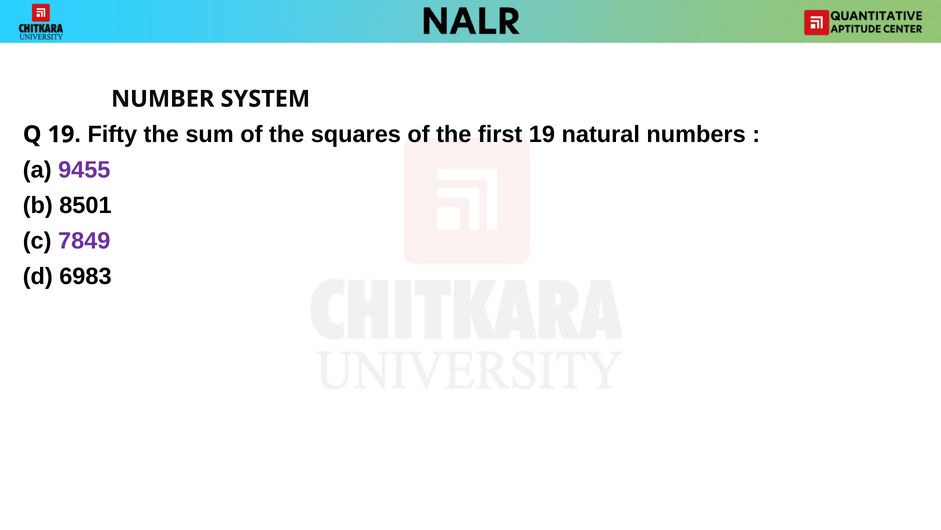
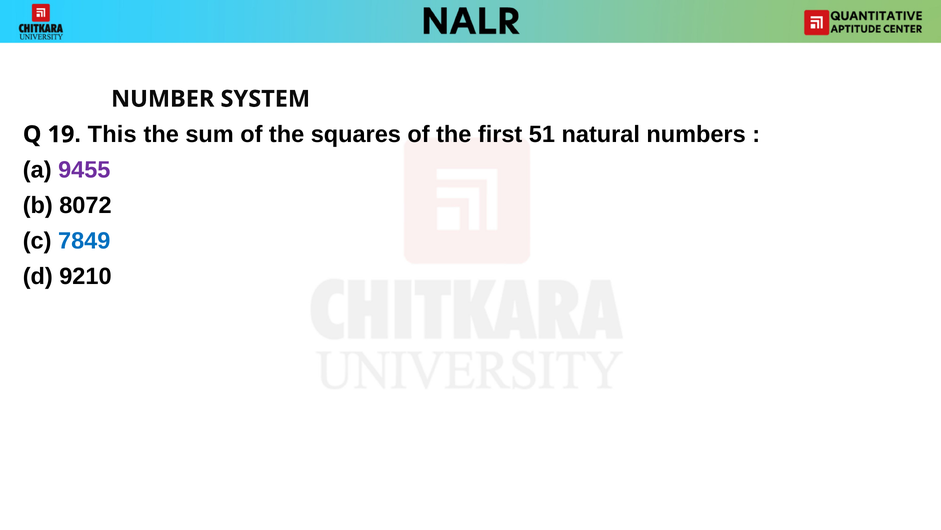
Fifty: Fifty -> This
first 19: 19 -> 51
8501: 8501 -> 8072
7849 colour: purple -> blue
6983: 6983 -> 9210
